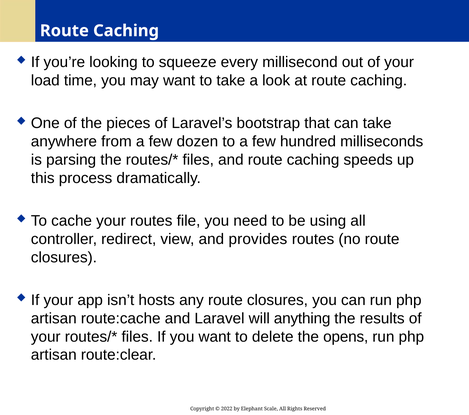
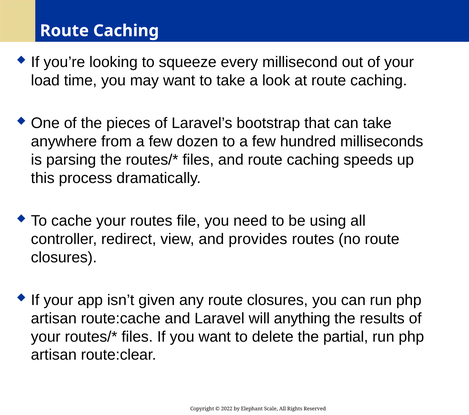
hosts: hosts -> given
opens: opens -> partial
